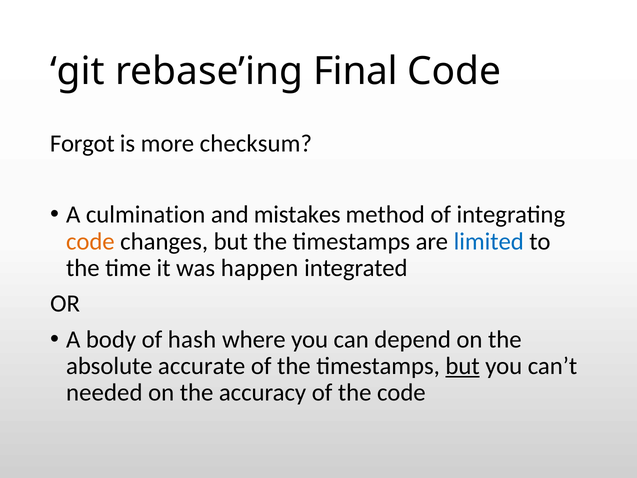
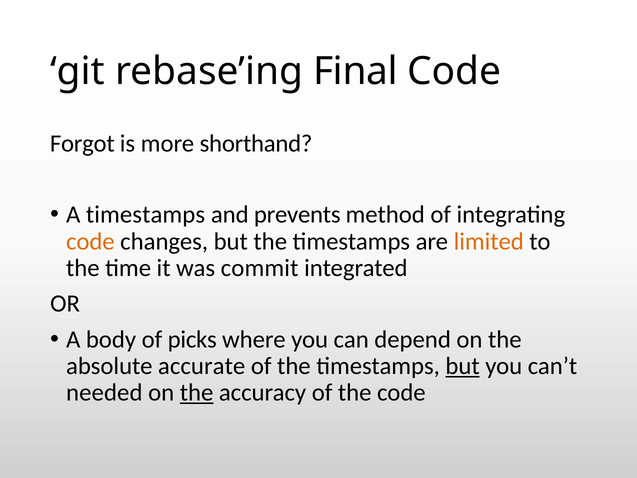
checksum: checksum -> shorthand
A culmination: culmination -> timestamps
mistakes: mistakes -> prevents
limited colour: blue -> orange
happen: happen -> commit
hash: hash -> picks
the at (197, 393) underline: none -> present
